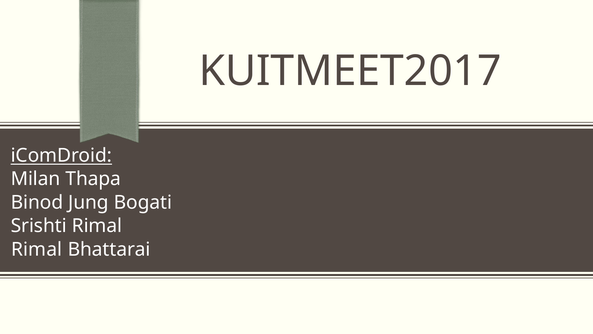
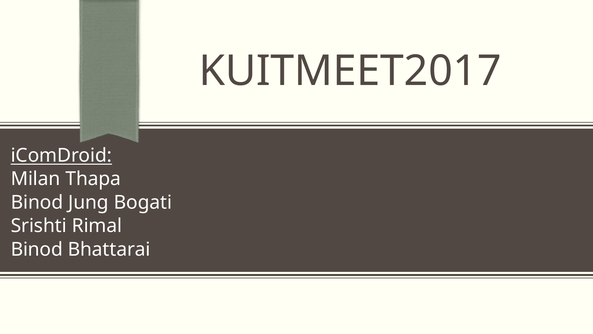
Rimal at (37, 249): Rimal -> Binod
